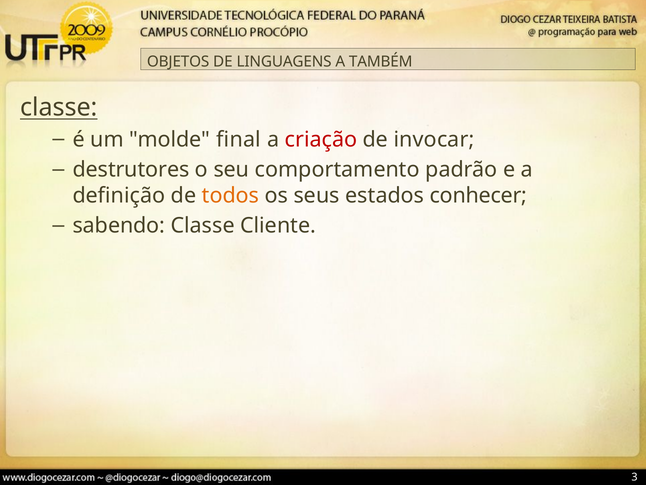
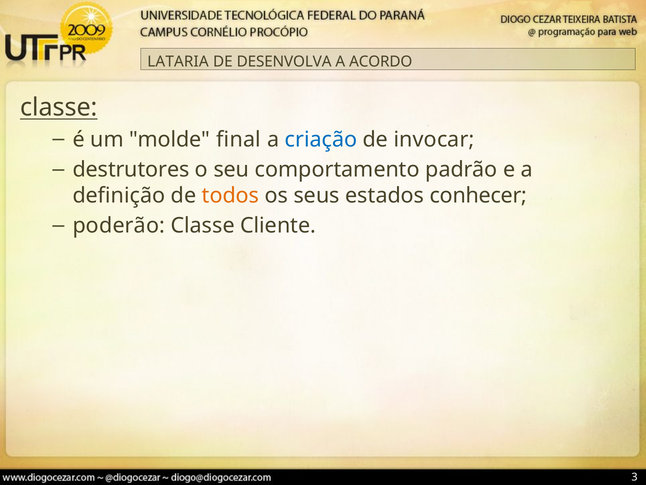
OBJETOS: OBJETOS -> LATARIA
LINGUAGENS: LINGUAGENS -> DESENVOLVA
TAMBÉM: TAMBÉM -> ACORDO
criação colour: red -> blue
sabendo: sabendo -> poderão
